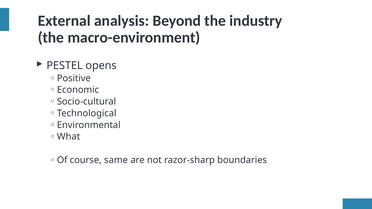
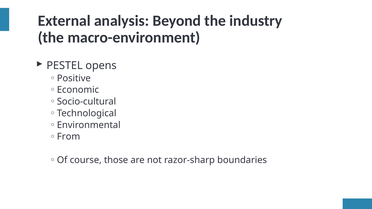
What: What -> From
same: same -> those
